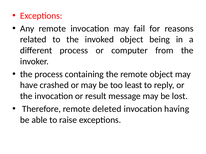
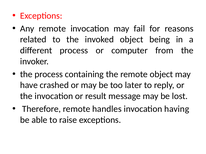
least: least -> later
deleted: deleted -> handles
